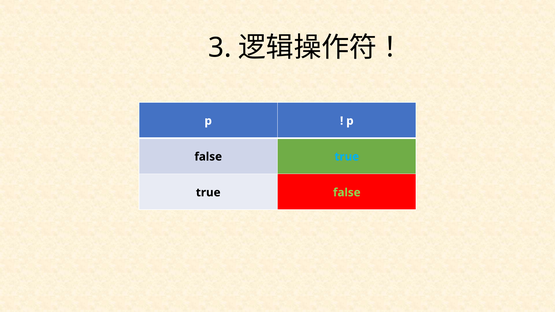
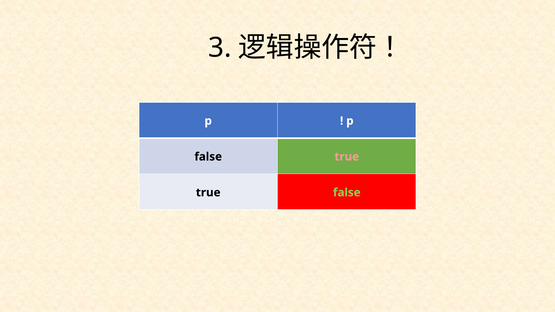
true at (347, 157) colour: light blue -> pink
